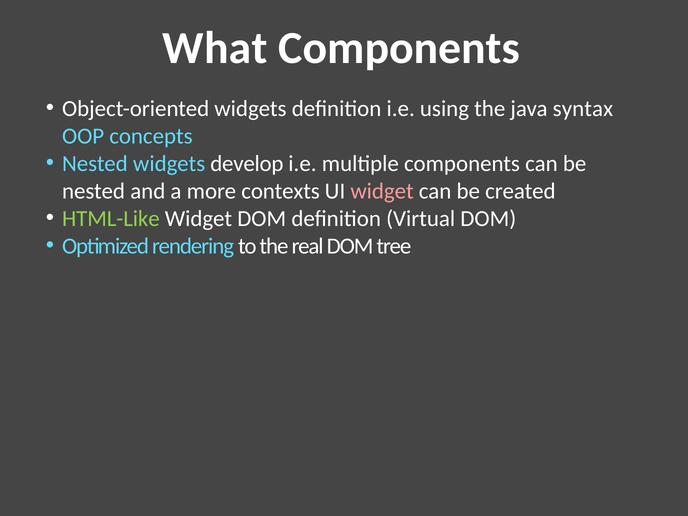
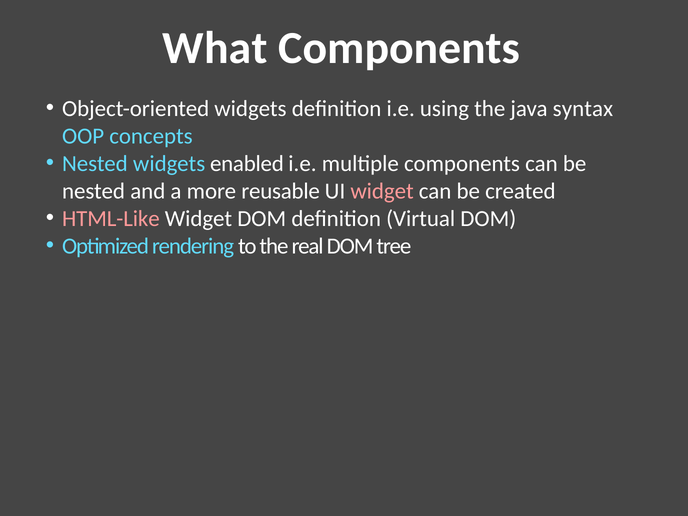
develop: develop -> enabled
contexts: contexts -> reusable
HTML-Like colour: light green -> pink
